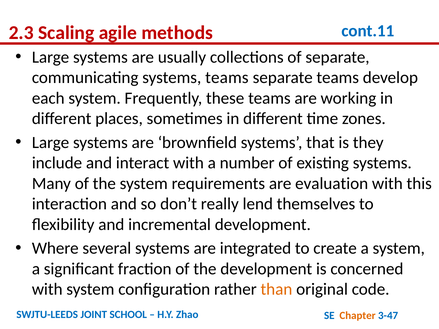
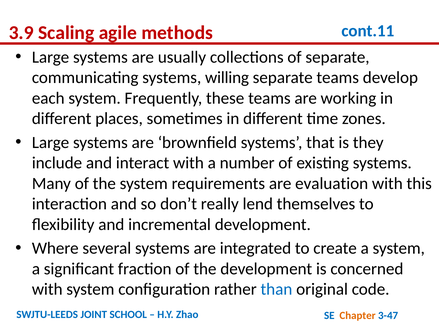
2.3: 2.3 -> 3.9
systems teams: teams -> willing
than colour: orange -> blue
